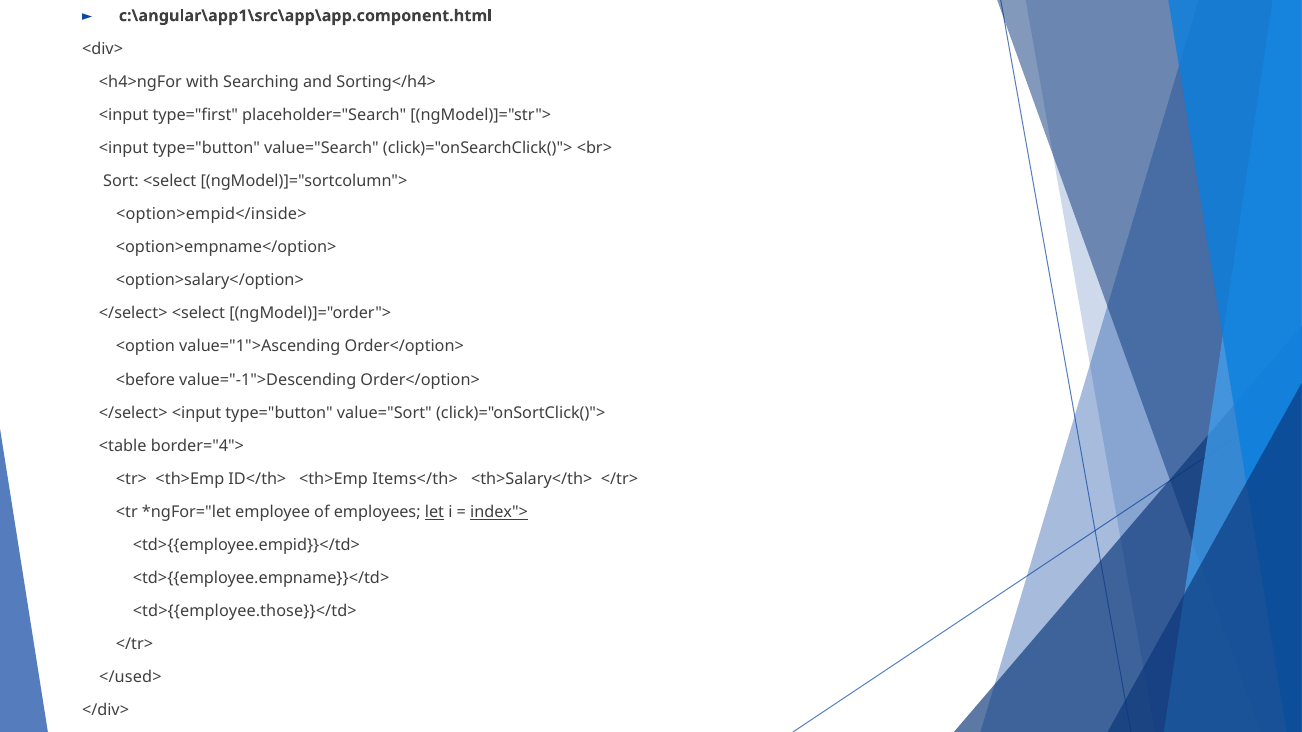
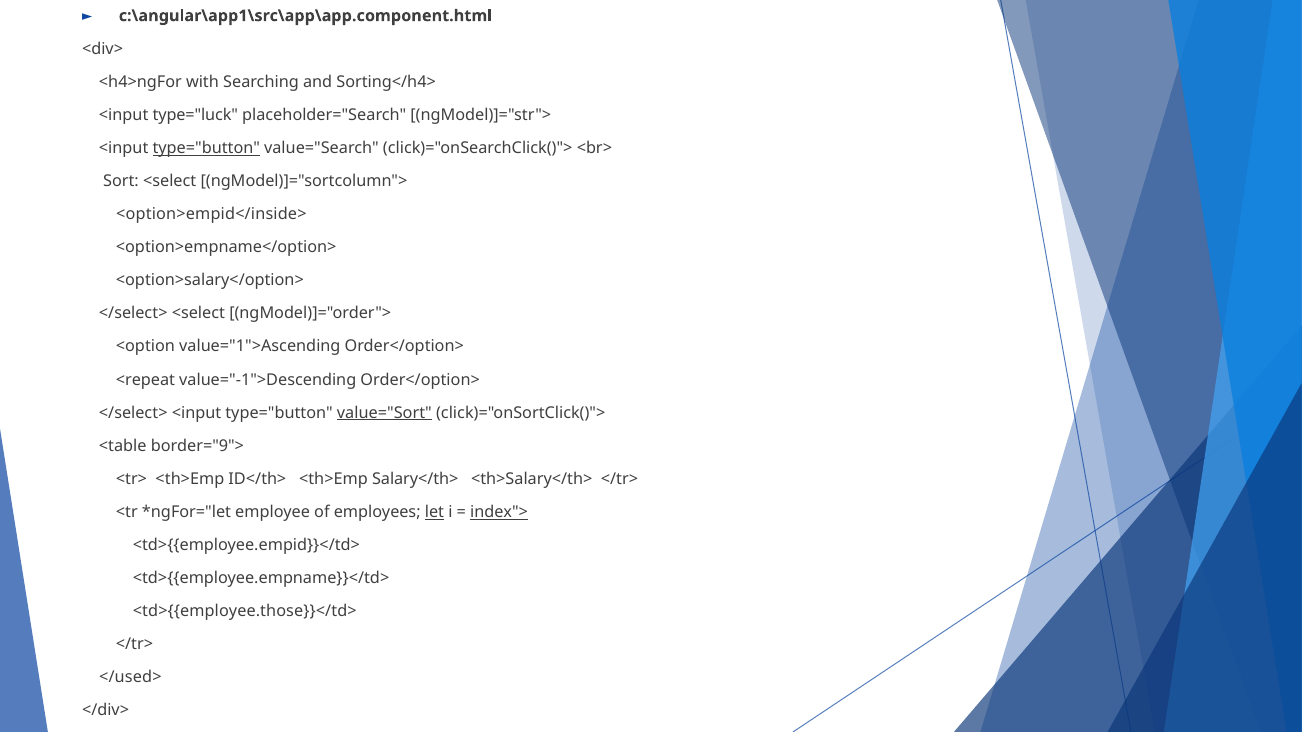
type="first: type="first -> type="luck
type="button at (206, 148) underline: none -> present
<before: <before -> <repeat
value="Sort underline: none -> present
border="4">: border="4"> -> border="9">
Items</th>: Items</th> -> Salary</th>
